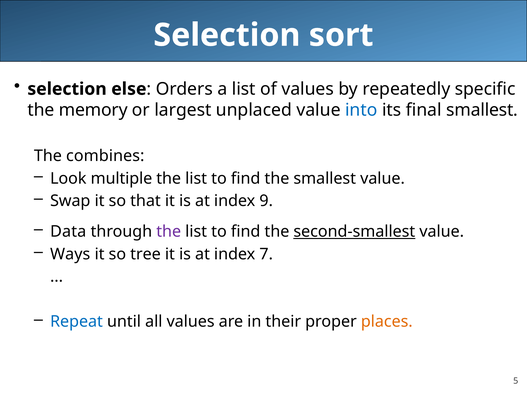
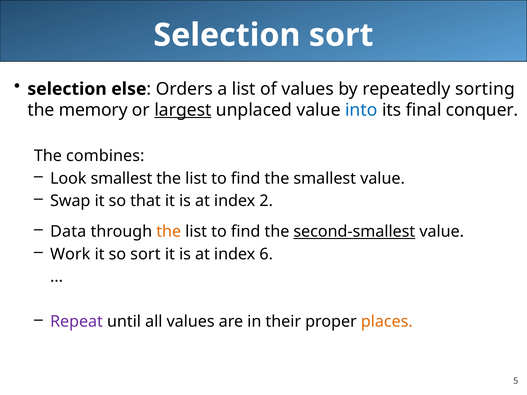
specific: specific -> sorting
largest underline: none -> present
final smallest: smallest -> conquer
Look multiple: multiple -> smallest
9: 9 -> 2
the at (169, 232) colour: purple -> orange
Ways: Ways -> Work
so tree: tree -> sort
7: 7 -> 6
Repeat colour: blue -> purple
